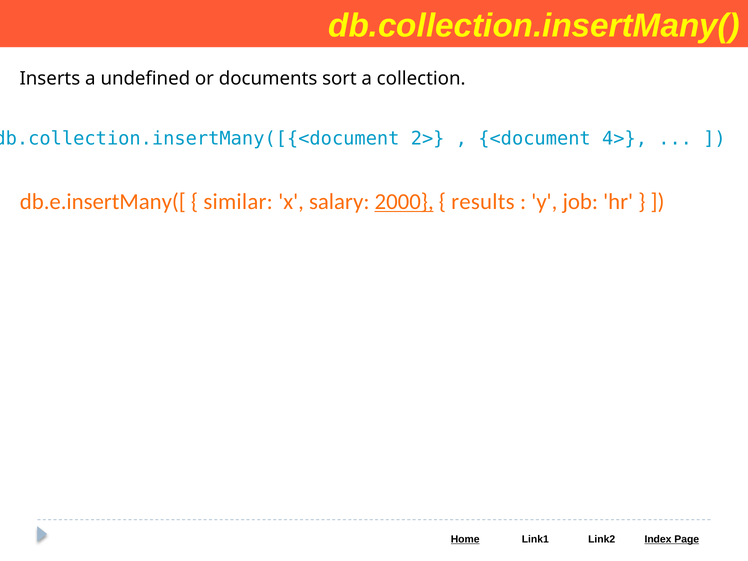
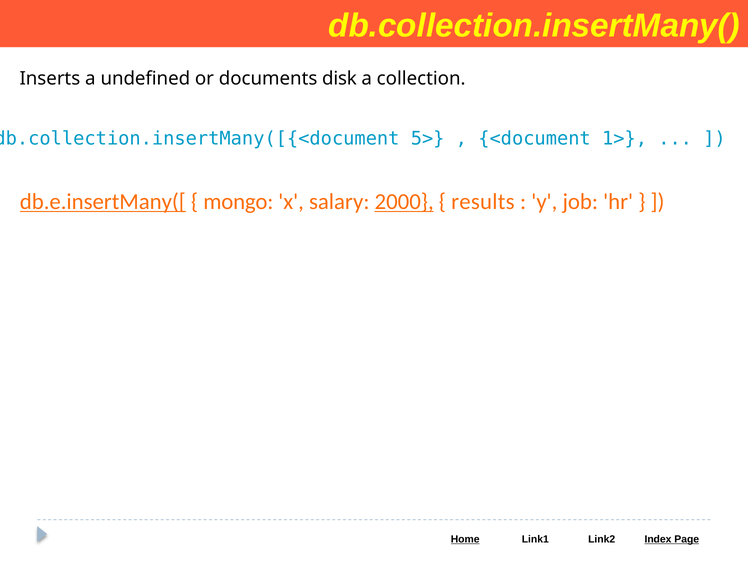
sort: sort -> disk
2>: 2> -> 5>
4>: 4> -> 1>
db.e.insertMany([ underline: none -> present
similar: similar -> mongo
